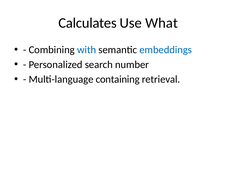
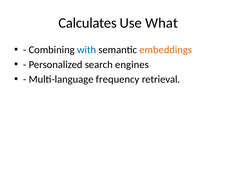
embeddings colour: blue -> orange
number: number -> engines
containing: containing -> frequency
